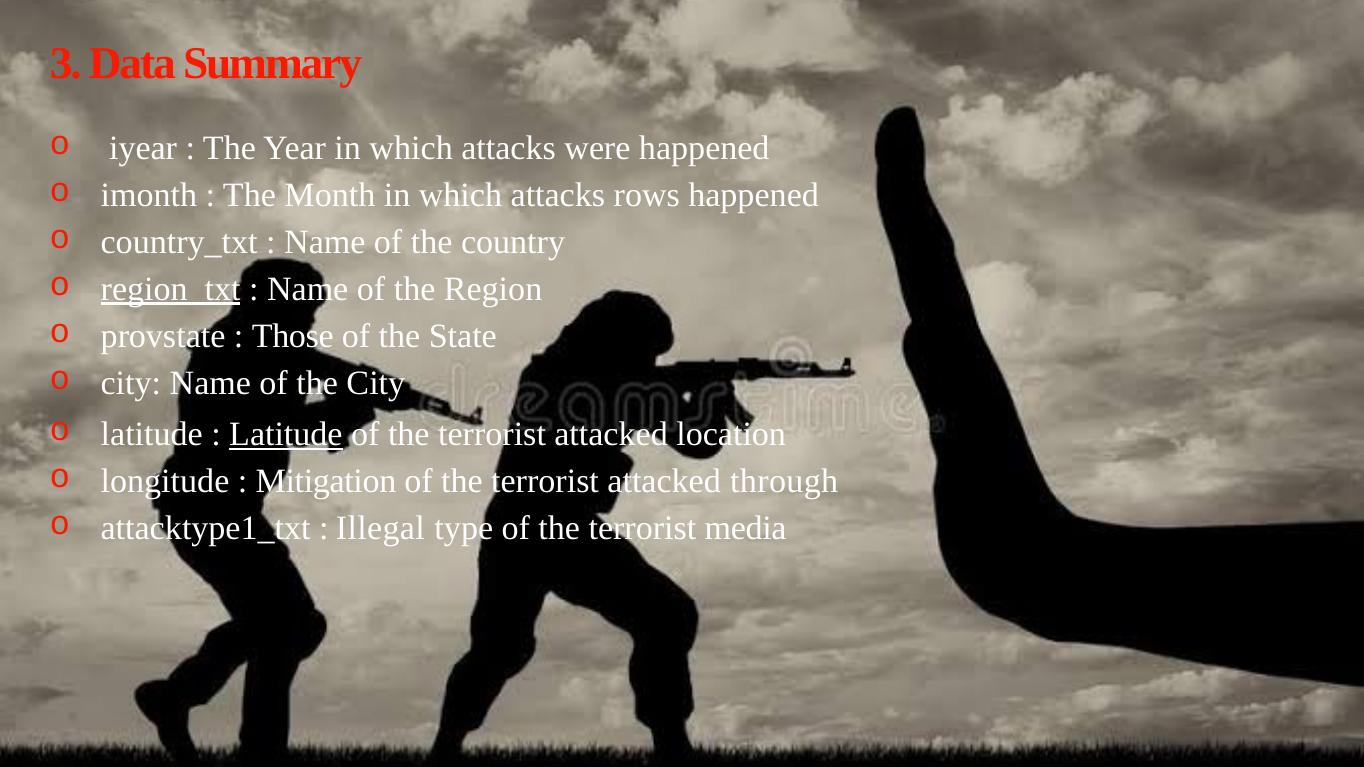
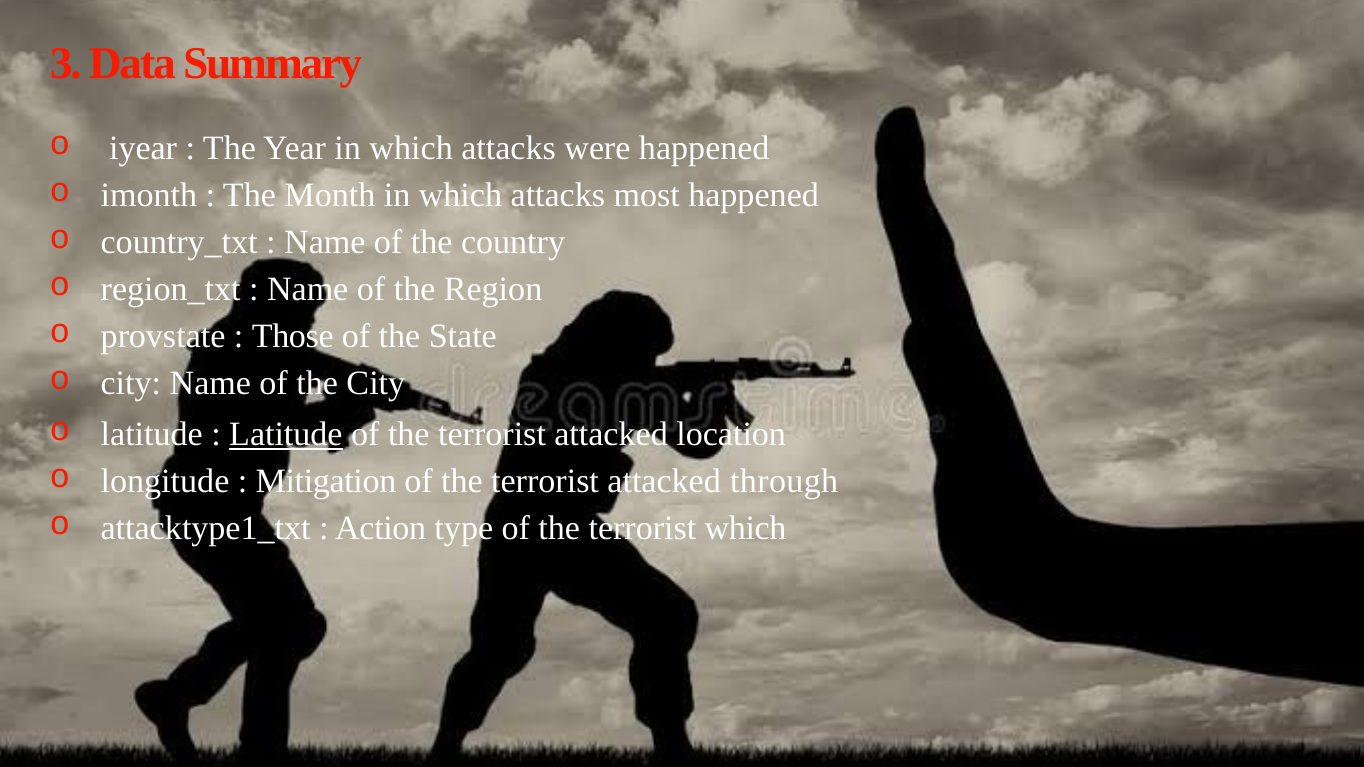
rows: rows -> most
region_txt underline: present -> none
Illegal: Illegal -> Action
terrorist media: media -> which
